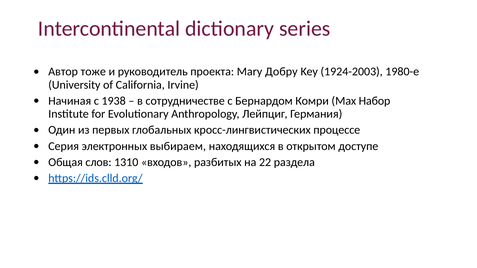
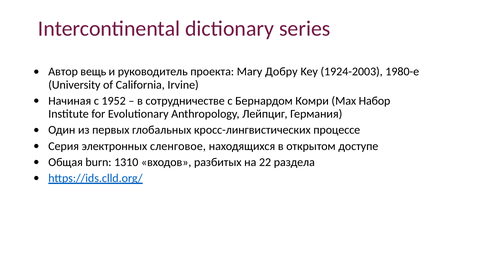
тоже: тоже -> вещь
1938: 1938 -> 1952
выбираем: выбираем -> сленговое
слов: слов -> burn
